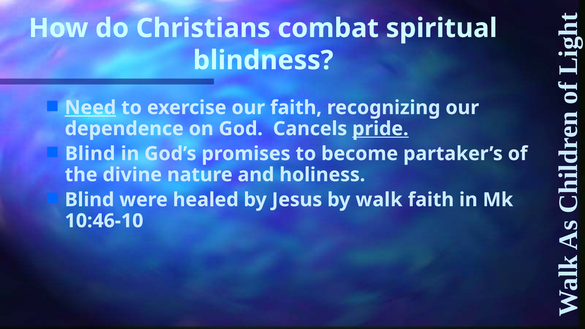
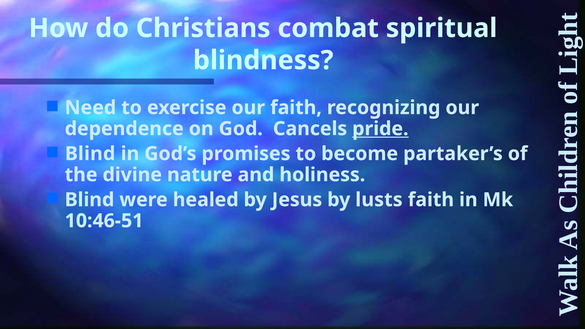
Need underline: present -> none
walk: walk -> lusts
10:46-10: 10:46-10 -> 10:46-51
